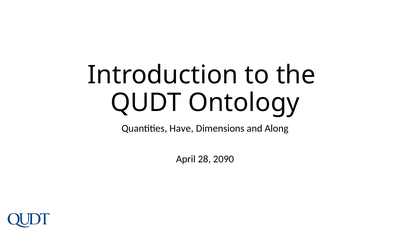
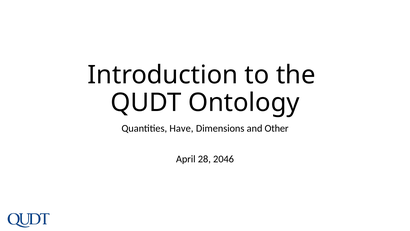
Along: Along -> Other
2090: 2090 -> 2046
